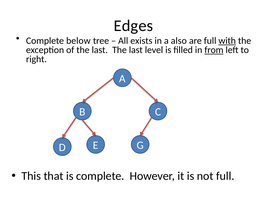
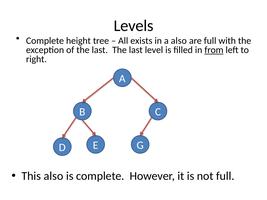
Edges: Edges -> Levels
below: below -> height
with underline: present -> none
This that: that -> also
